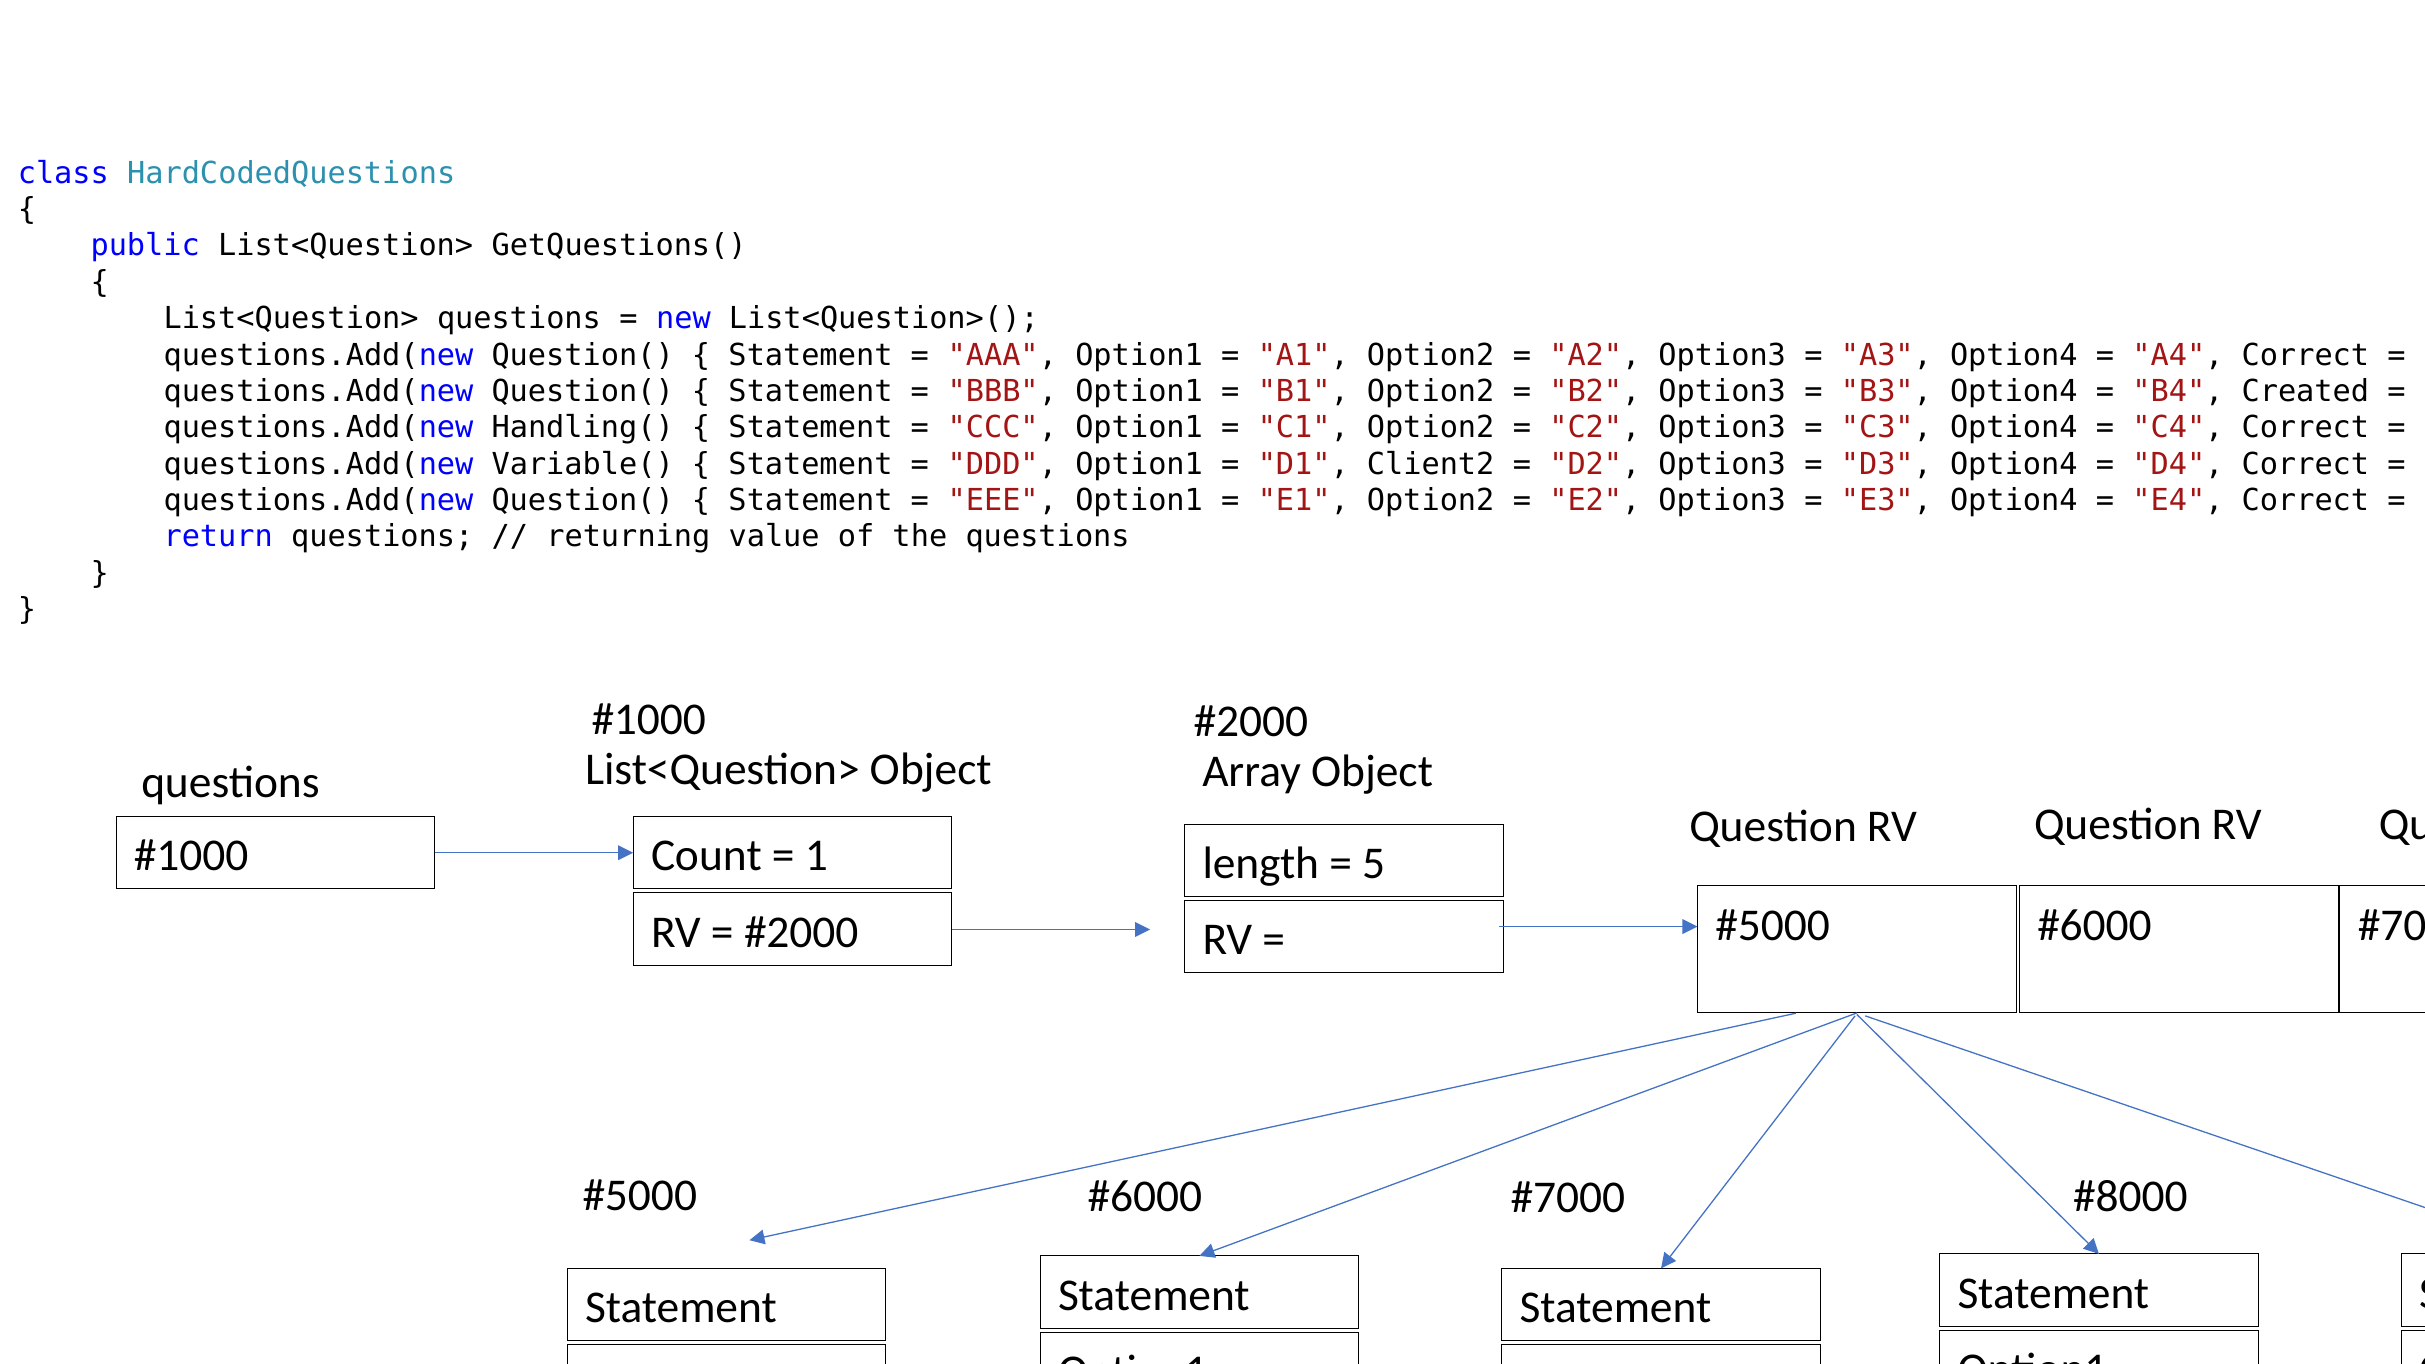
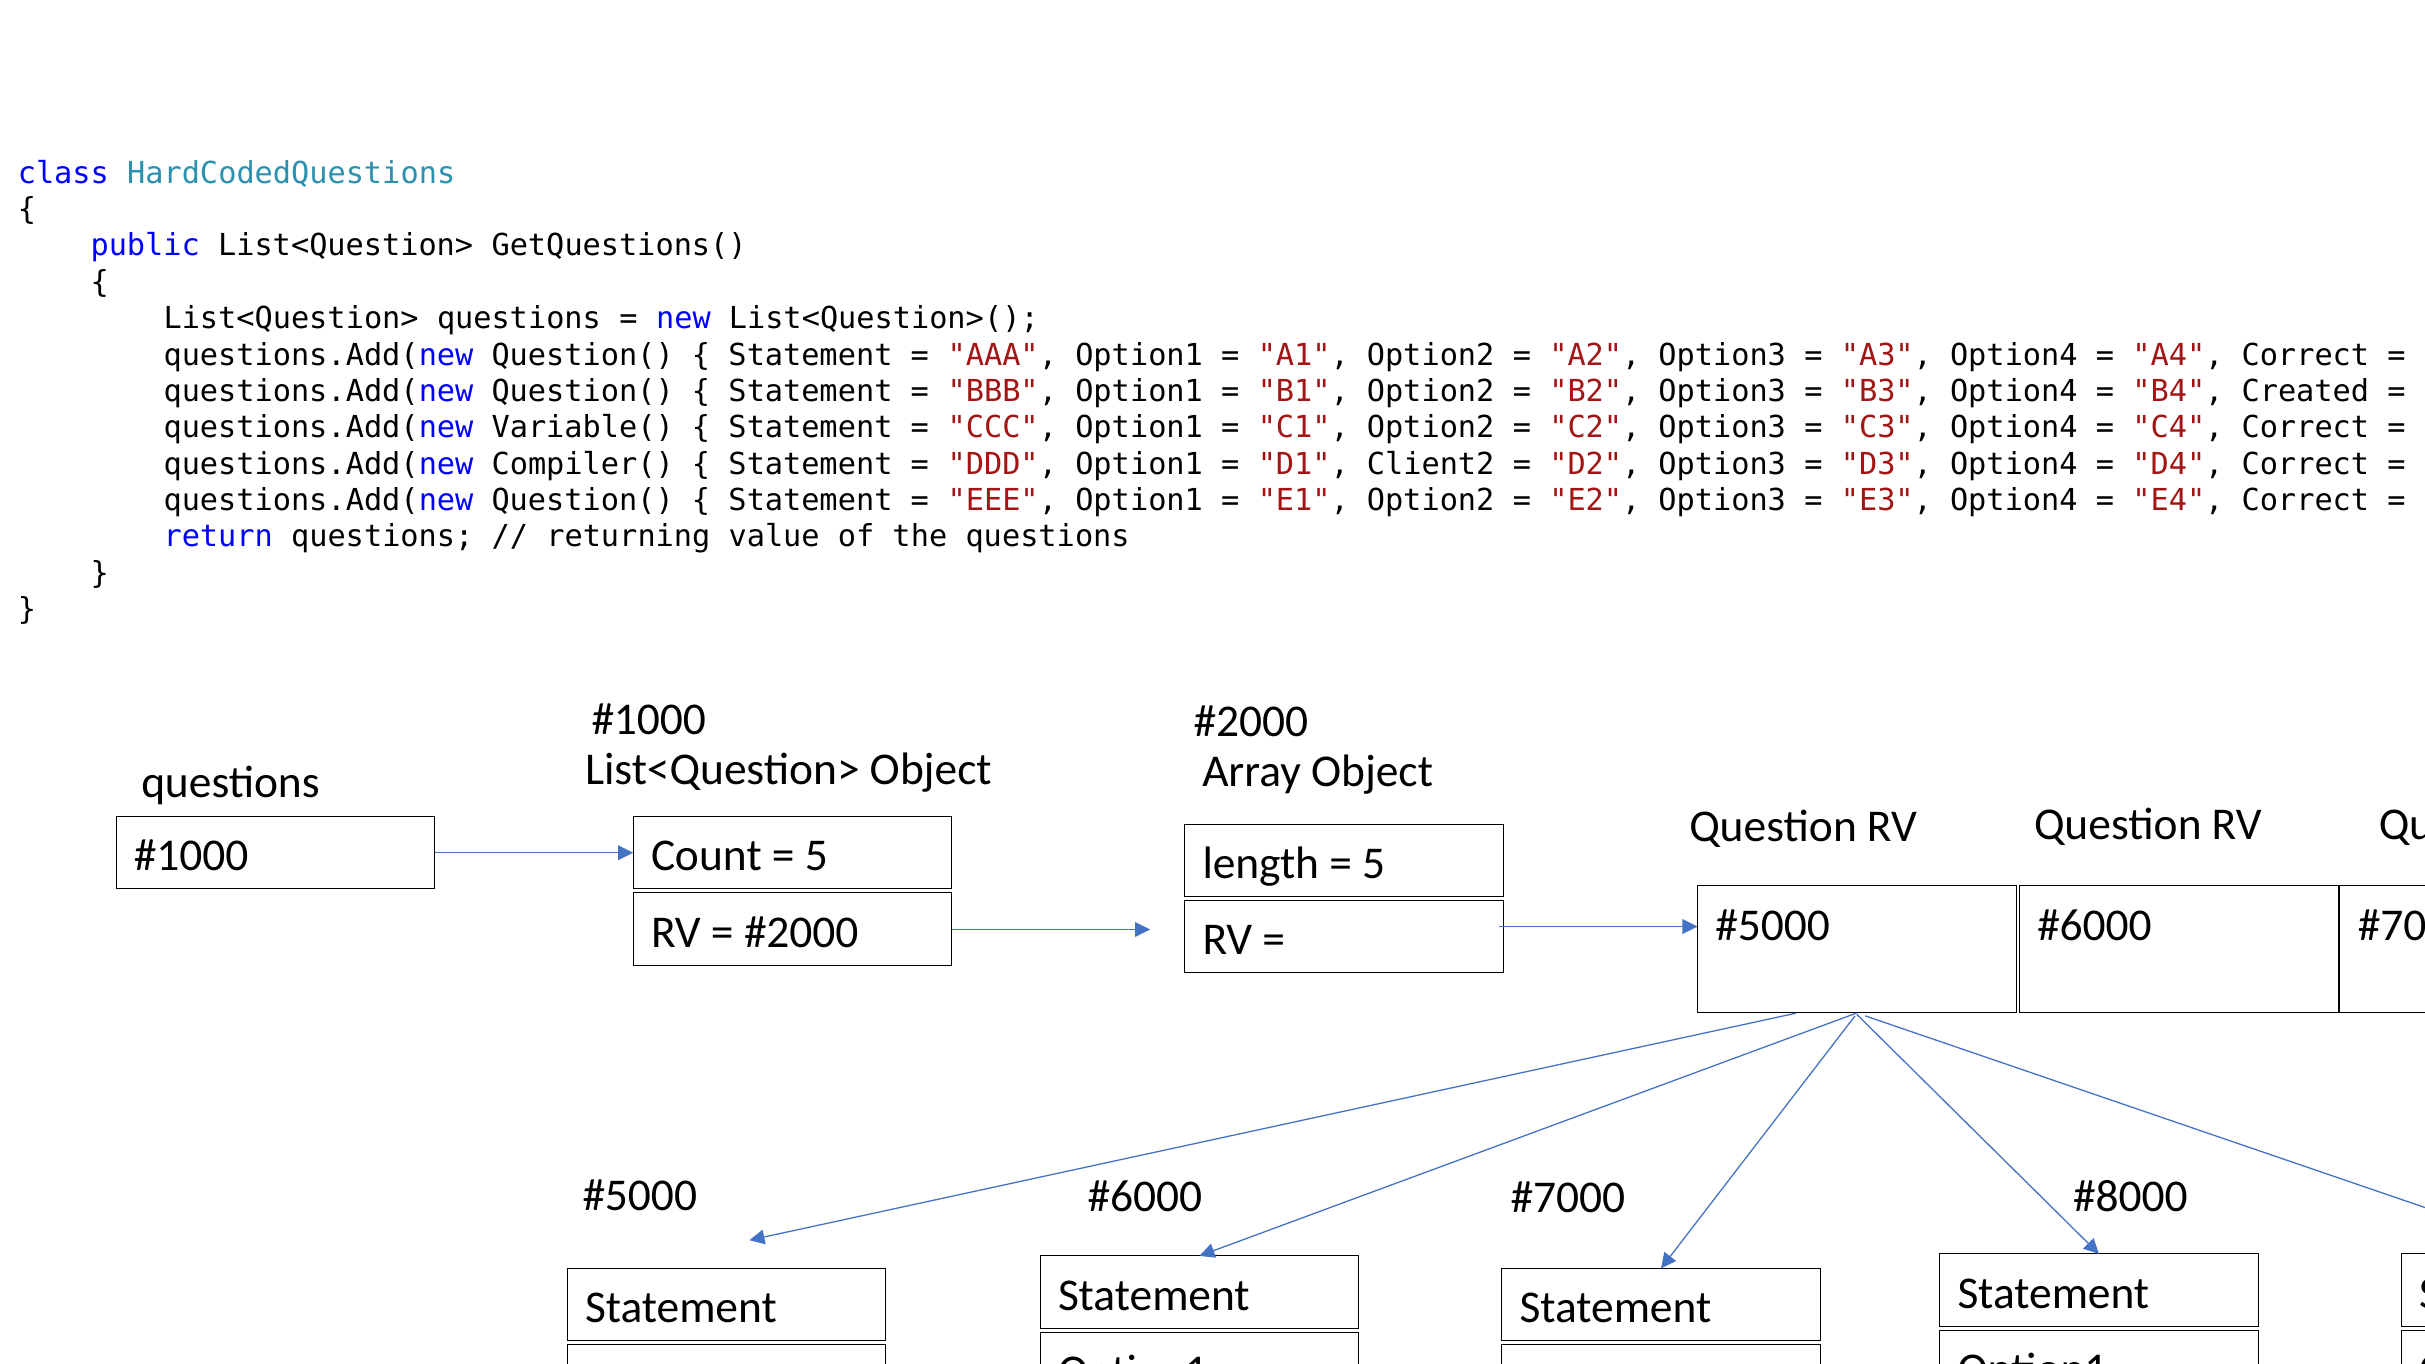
Handling(: Handling( -> Variable(
Variable(: Variable( -> Compiler(
1 at (816, 856): 1 -> 5
